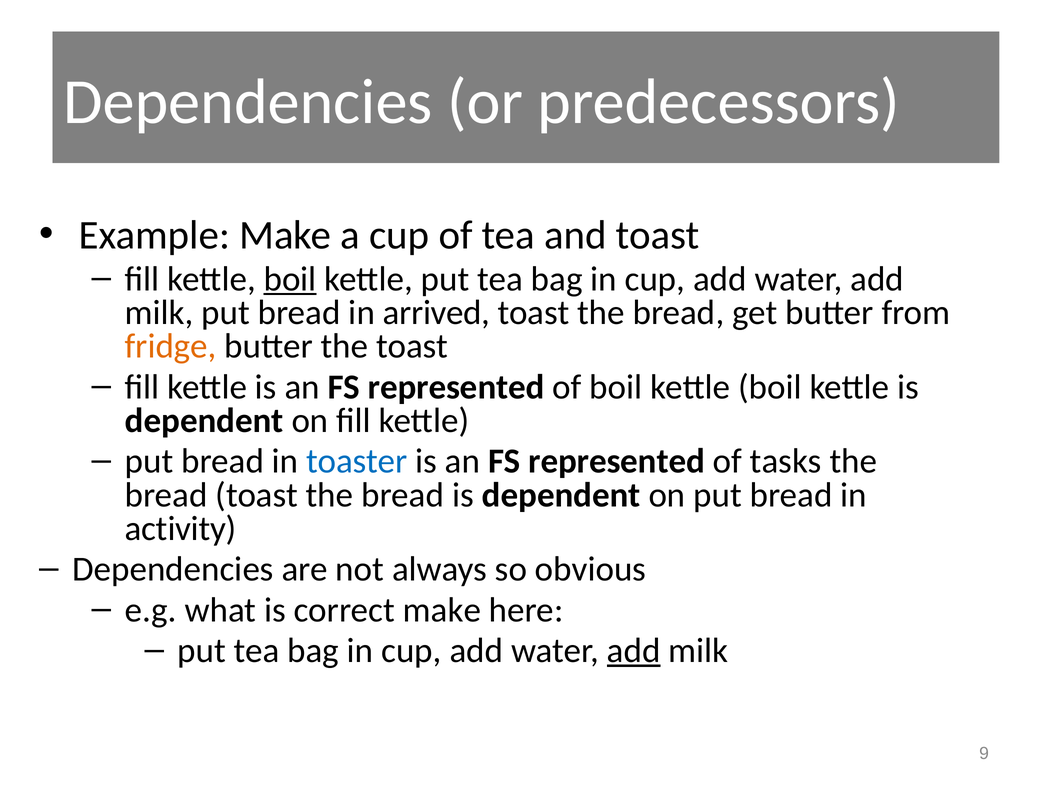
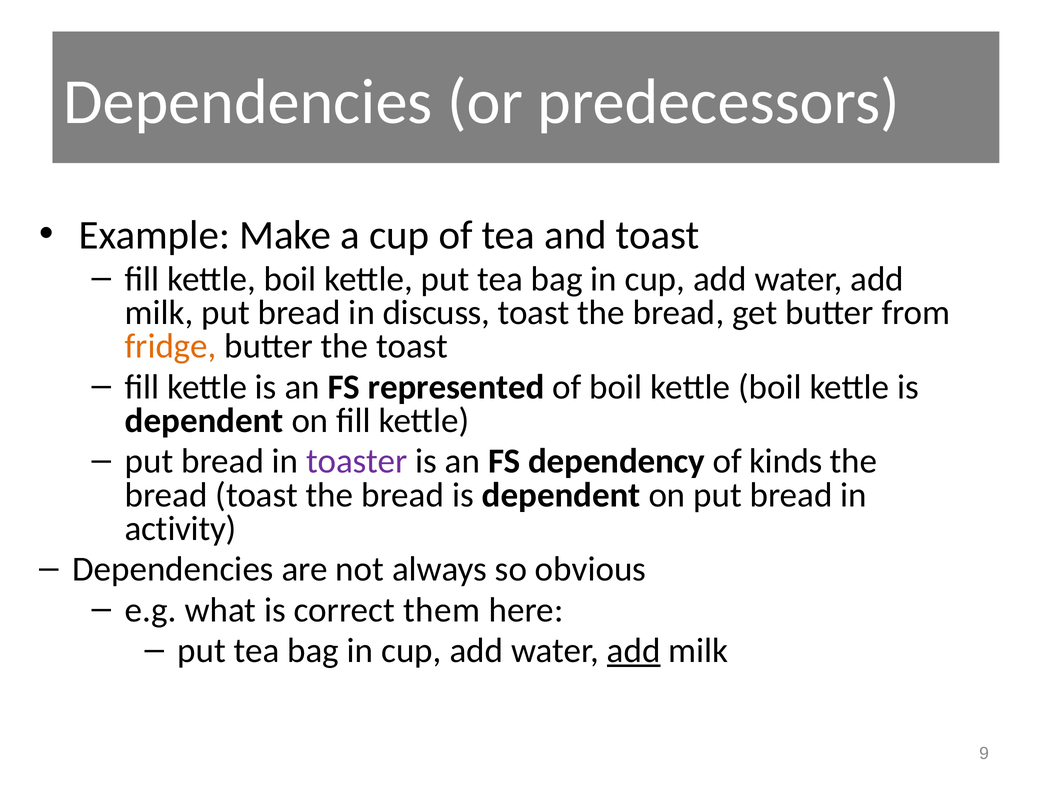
boil at (290, 279) underline: present -> none
arrived: arrived -> discuss
toaster colour: blue -> purple
represented at (617, 461): represented -> dependency
tasks: tasks -> kinds
correct make: make -> them
